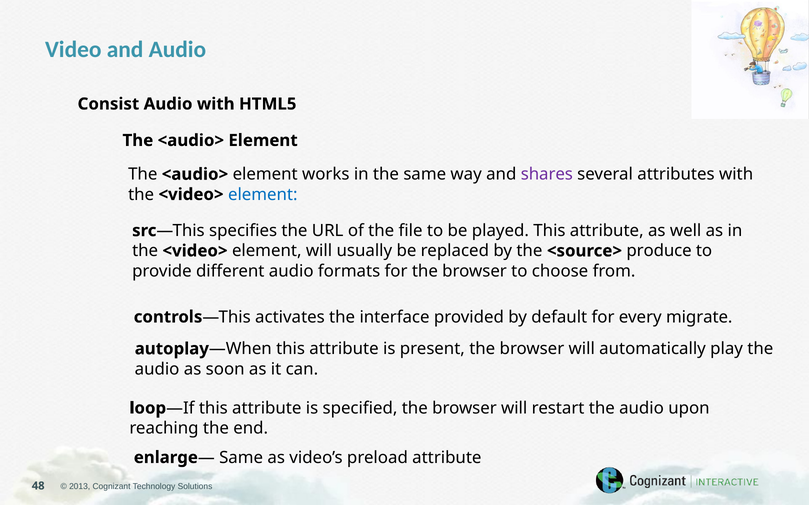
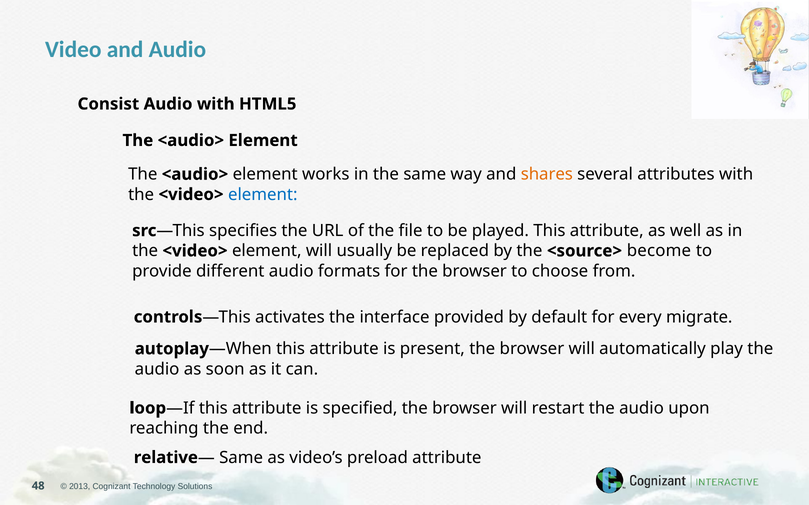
shares colour: purple -> orange
produce: produce -> become
enlarge: enlarge -> relative
